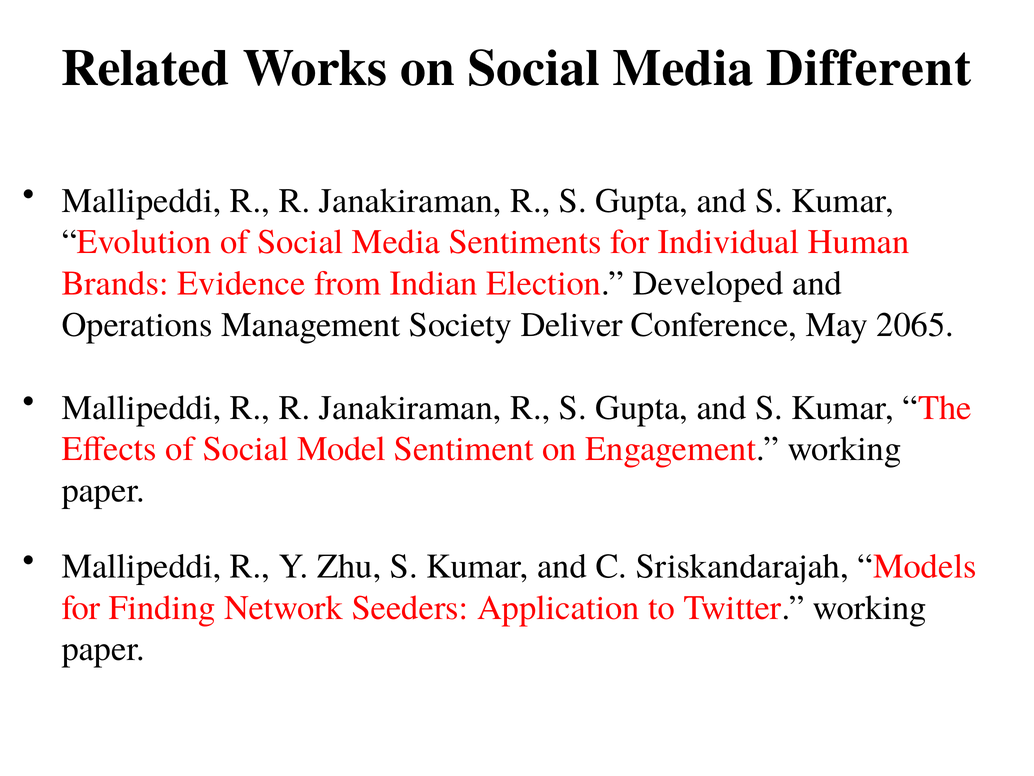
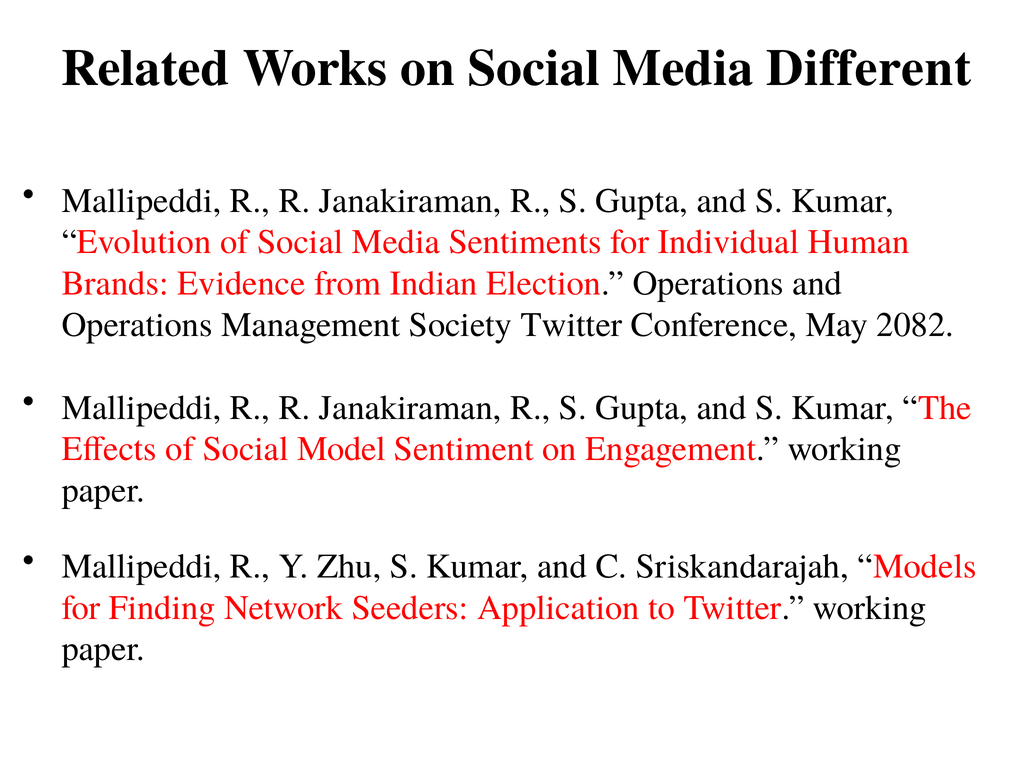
Election Developed: Developed -> Operations
Society Deliver: Deliver -> Twitter
2065: 2065 -> 2082
